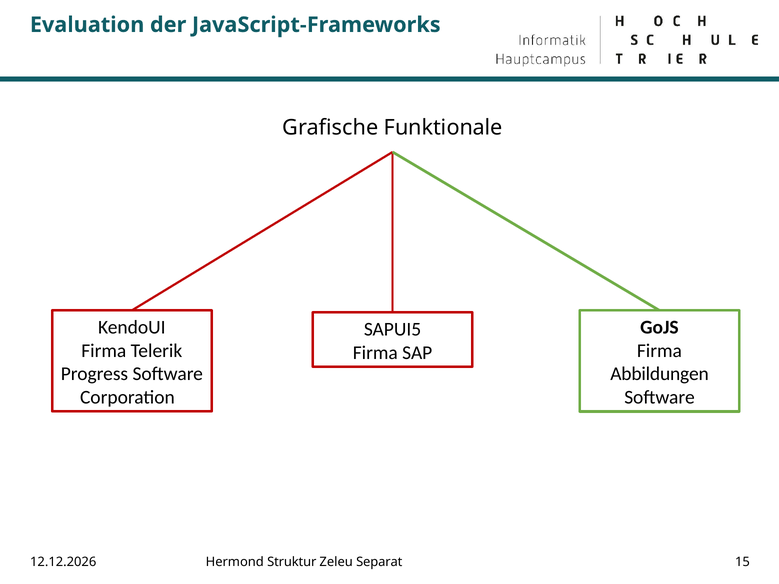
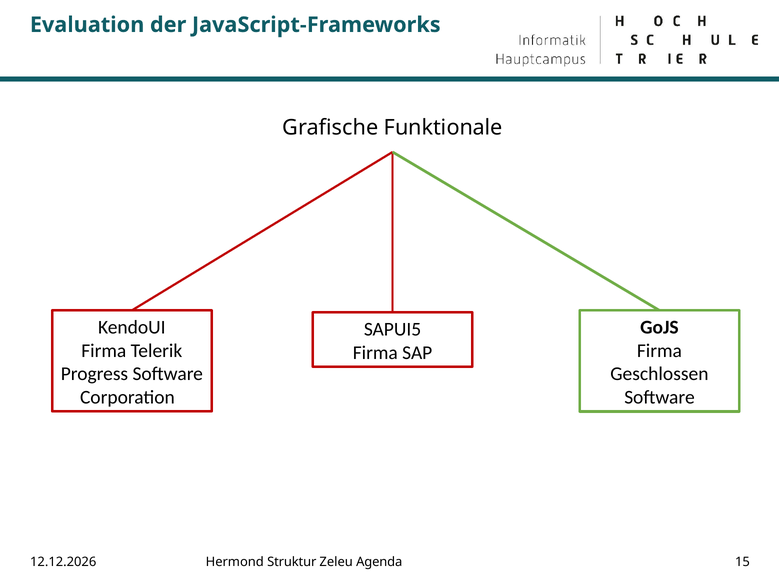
Abbildungen: Abbildungen -> Geschlossen
Separat: Separat -> Agenda
